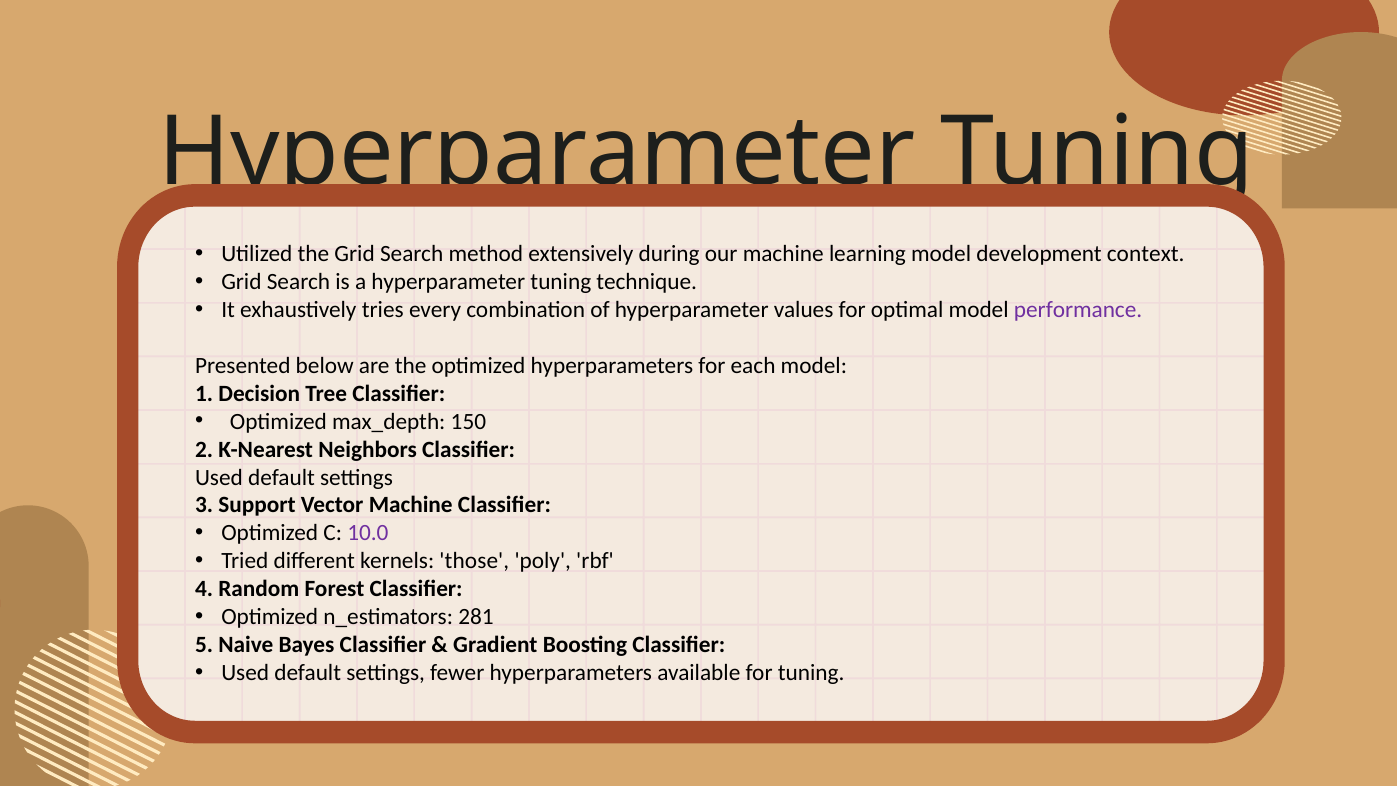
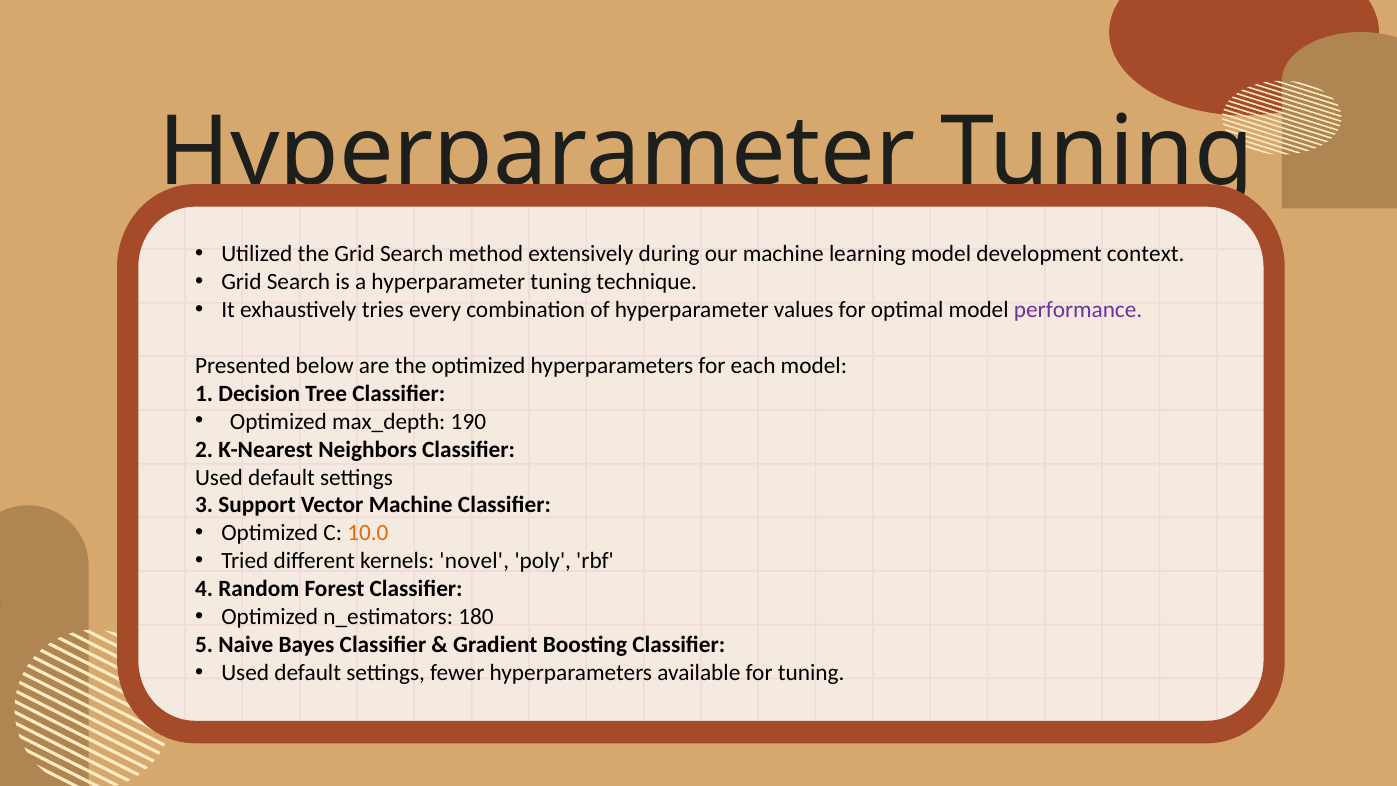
150: 150 -> 190
10.0 colour: purple -> orange
those: those -> novel
281: 281 -> 180
